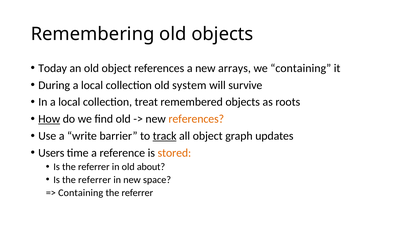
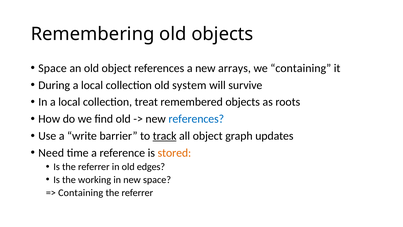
Today at (53, 68): Today -> Space
How underline: present -> none
references at (196, 119) colour: orange -> blue
Users: Users -> Need
about: about -> edges
referrer at (95, 179): referrer -> working
